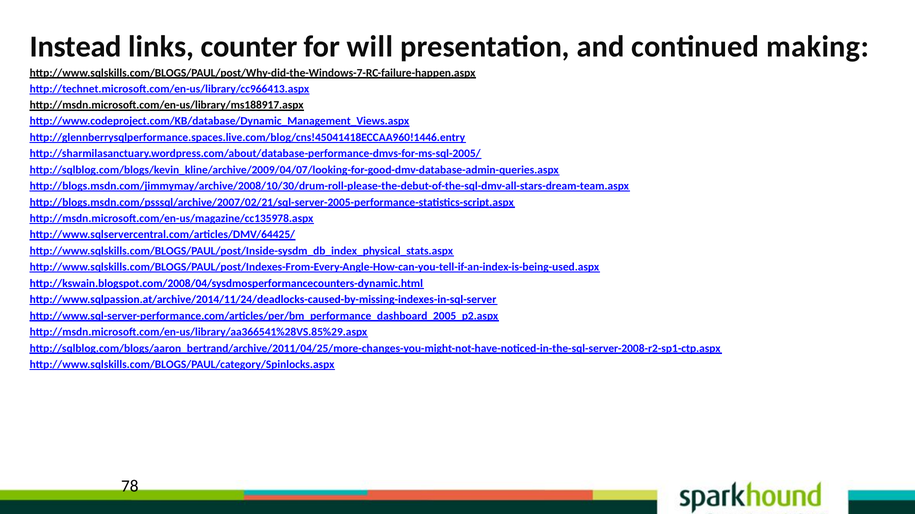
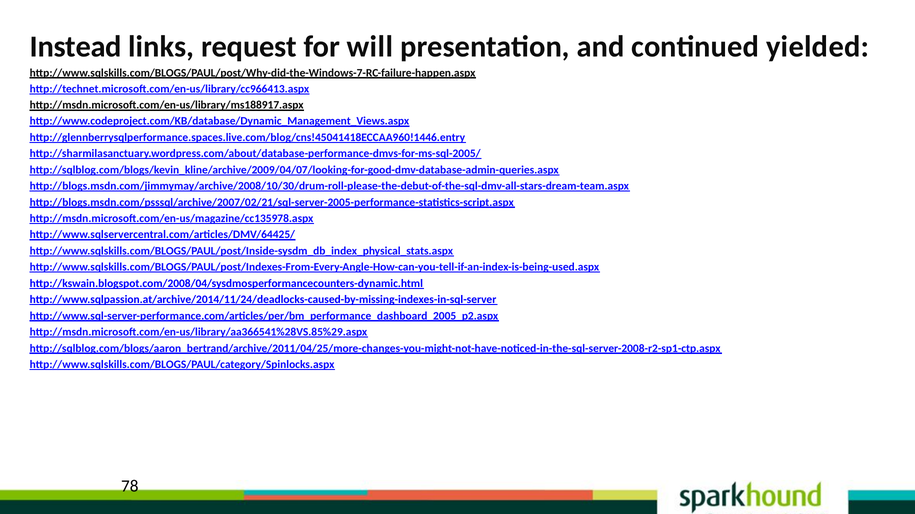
counter: counter -> request
making: making -> yielded
